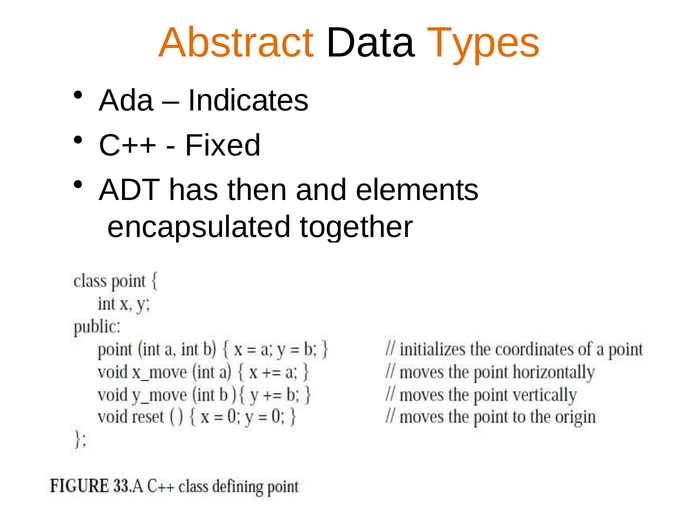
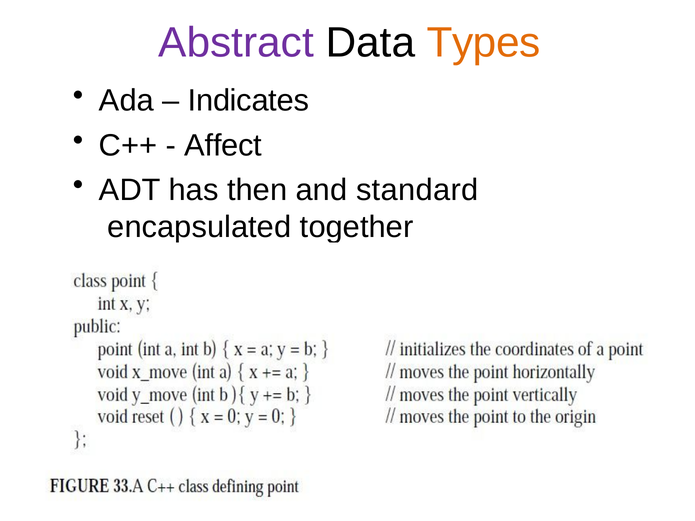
Abstract colour: orange -> purple
Fixed: Fixed -> Affect
elements: elements -> standard
